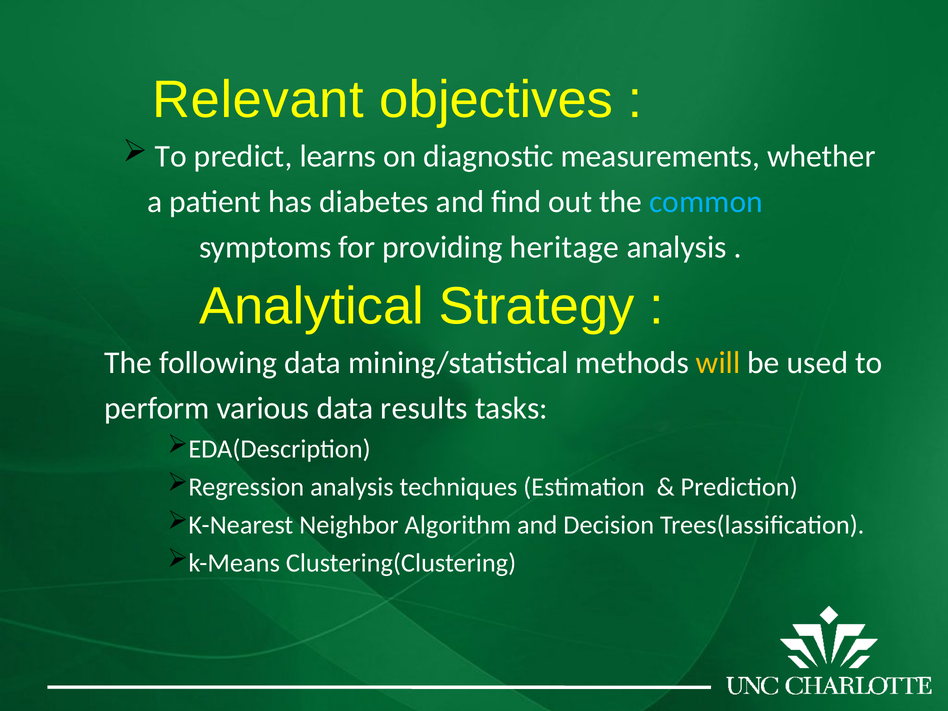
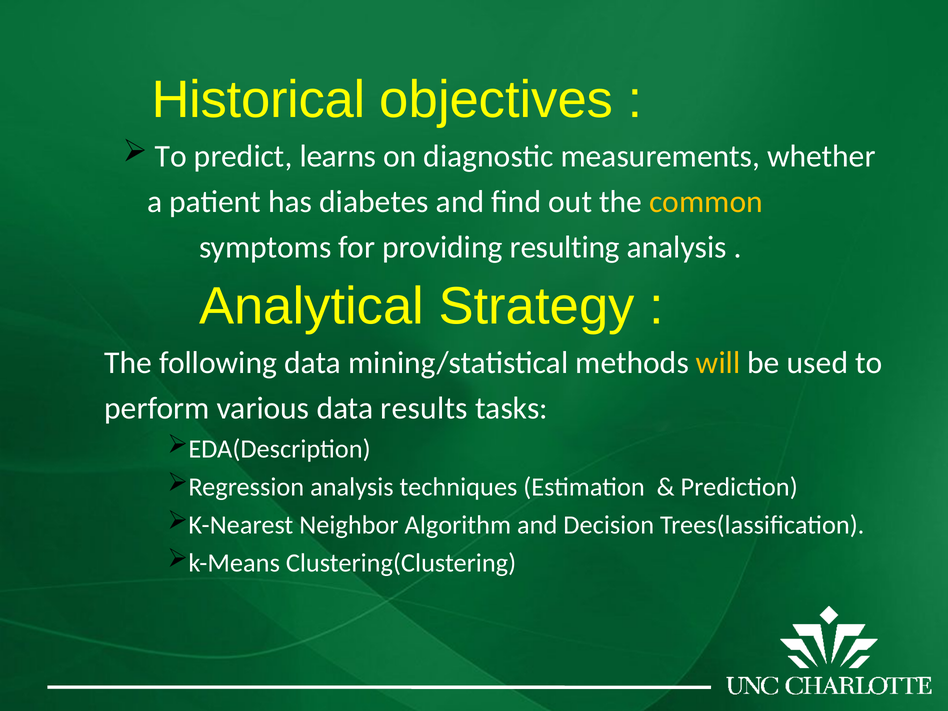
Relevant: Relevant -> Historical
common colour: light blue -> yellow
heritage: heritage -> resulting
